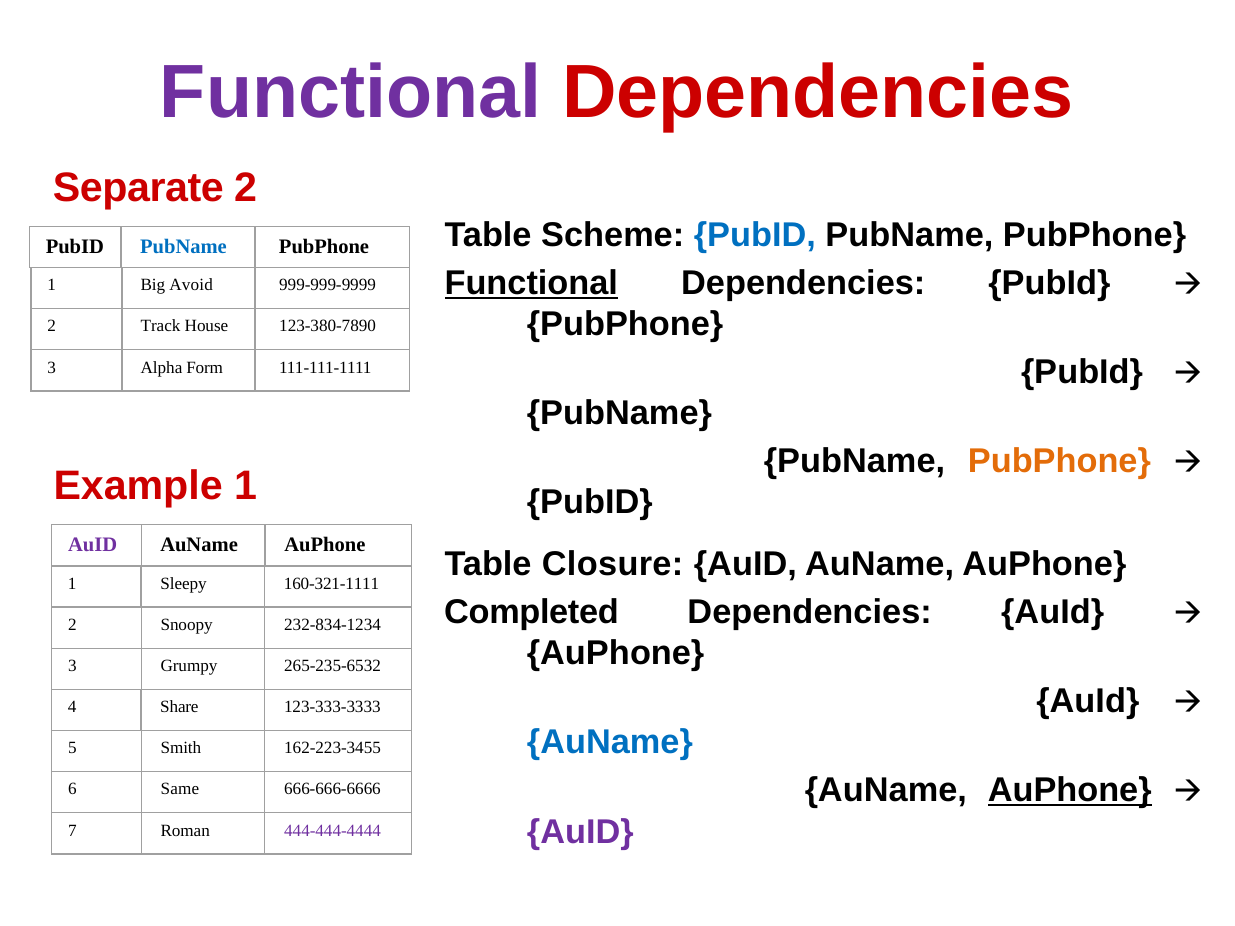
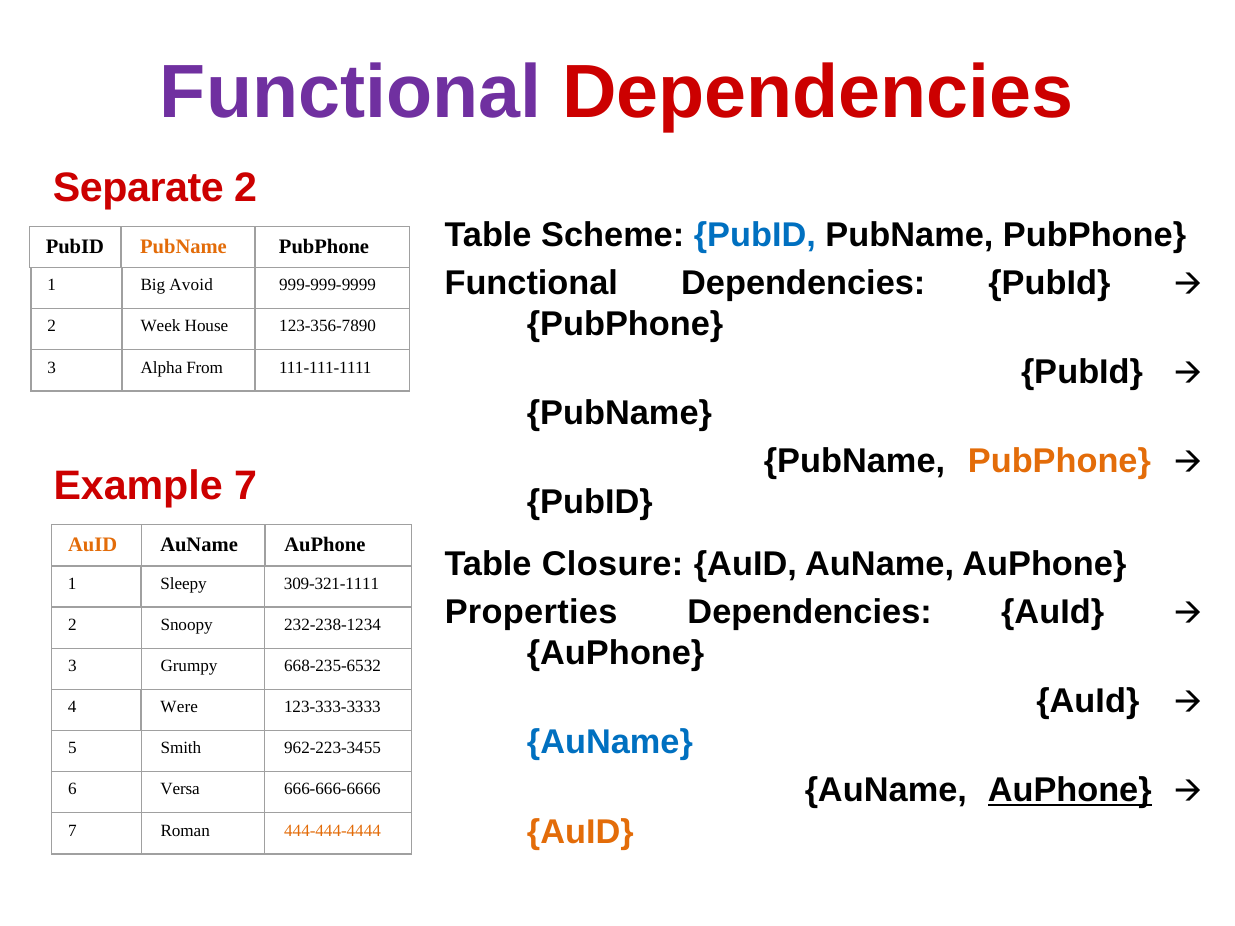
PubName at (183, 246) colour: blue -> orange
Functional at (531, 283) underline: present -> none
Track: Track -> Week
123-380-7890: 123-380-7890 -> 123-356-7890
Form: Form -> From
Example 1: 1 -> 7
AuID at (93, 545) colour: purple -> orange
160-321-1111: 160-321-1111 -> 309-321-1111
Completed: Completed -> Properties
232-834-1234: 232-834-1234 -> 232-238-1234
265-235-6532: 265-235-6532 -> 668-235-6532
Share: Share -> Were
162-223-3455: 162-223-3455 -> 962-223-3455
Same: Same -> Versa
AuID at (580, 832) colour: purple -> orange
444-444-4444 colour: purple -> orange
